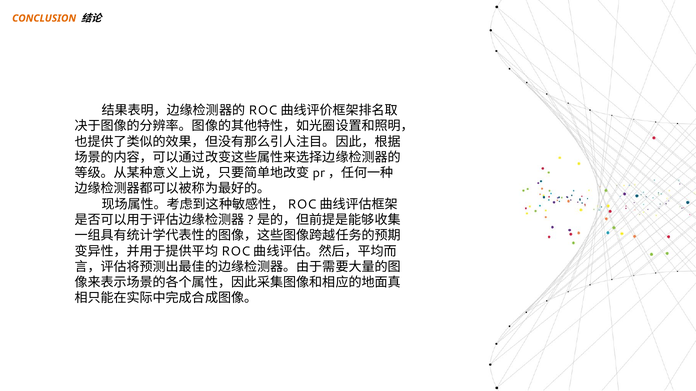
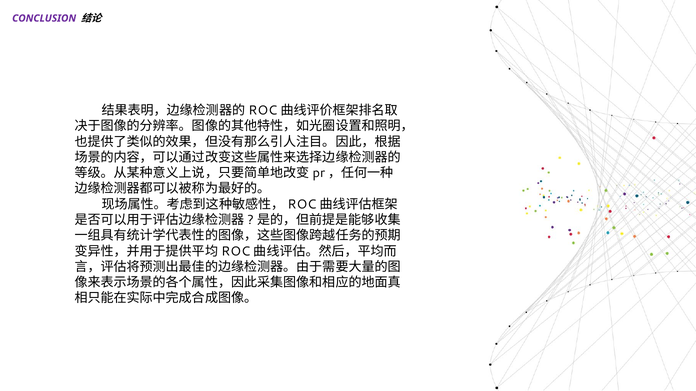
CONCLUSION colour: orange -> purple
